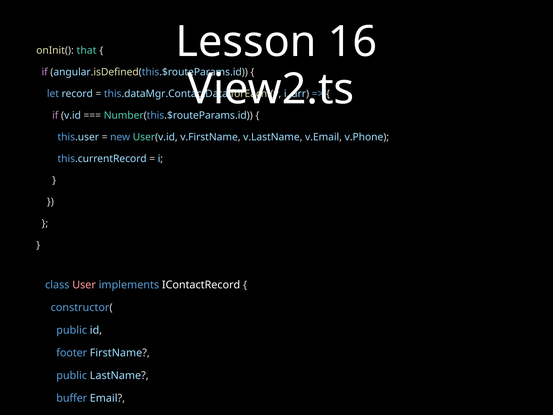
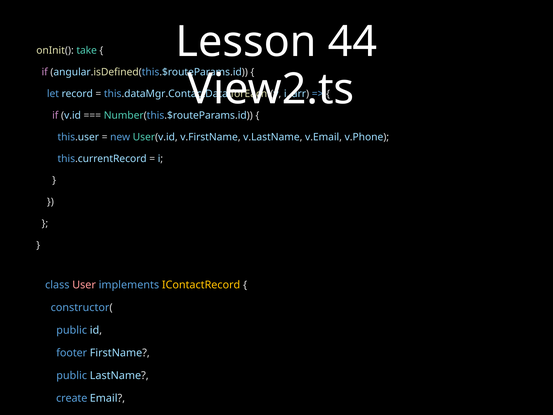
16: 16 -> 44
that: that -> take
IContactRecord colour: white -> yellow
buffer: buffer -> create
